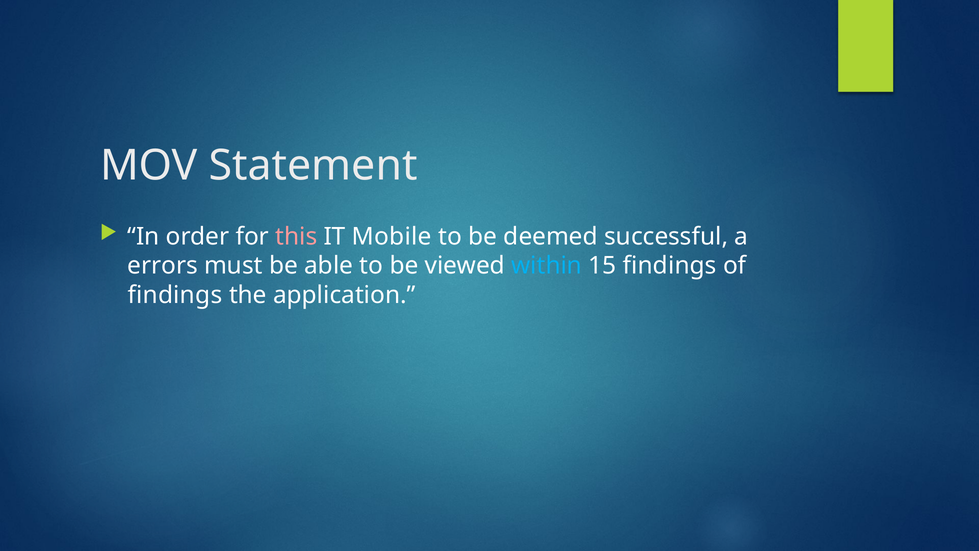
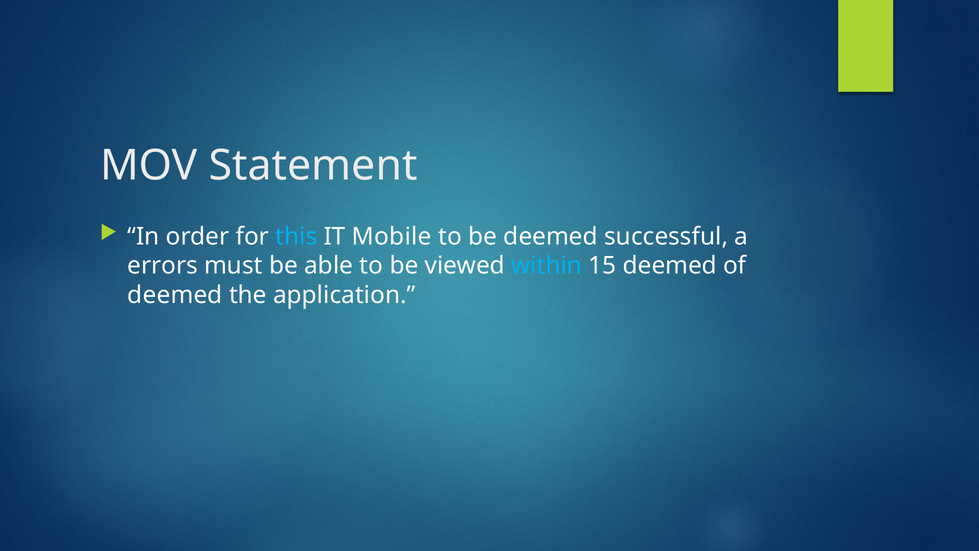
this colour: pink -> light blue
15 findings: findings -> deemed
findings at (175, 295): findings -> deemed
